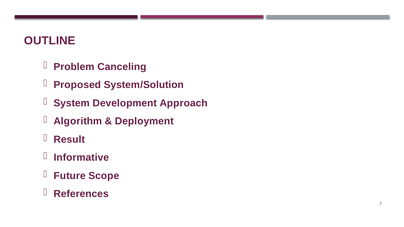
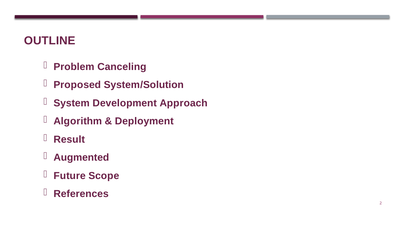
Informative: Informative -> Augmented
